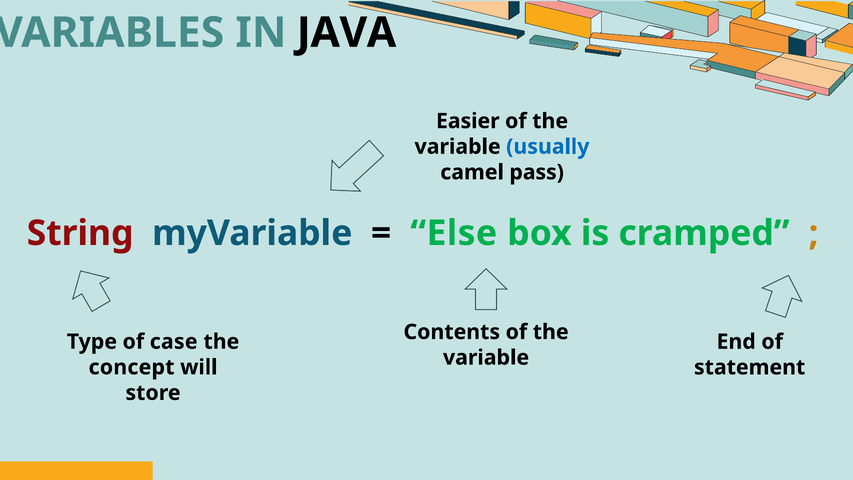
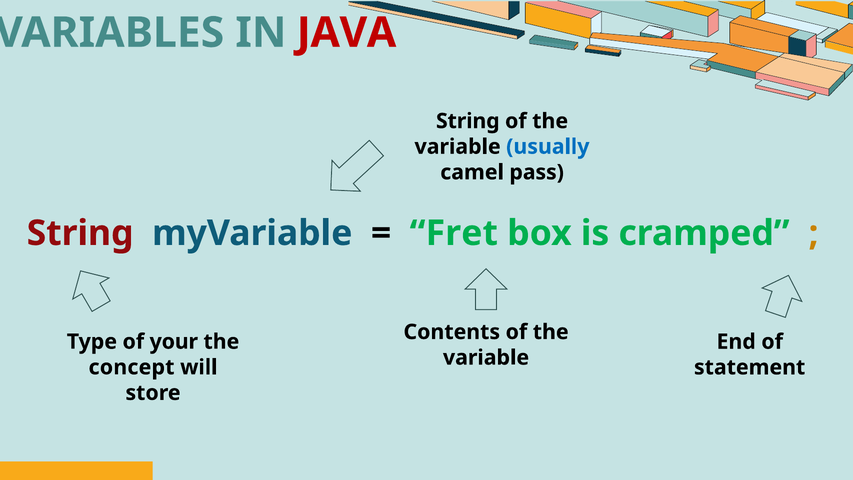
JAVA colour: black -> red
Easier at (468, 121): Easier -> String
Else: Else -> Fret
case: case -> your
